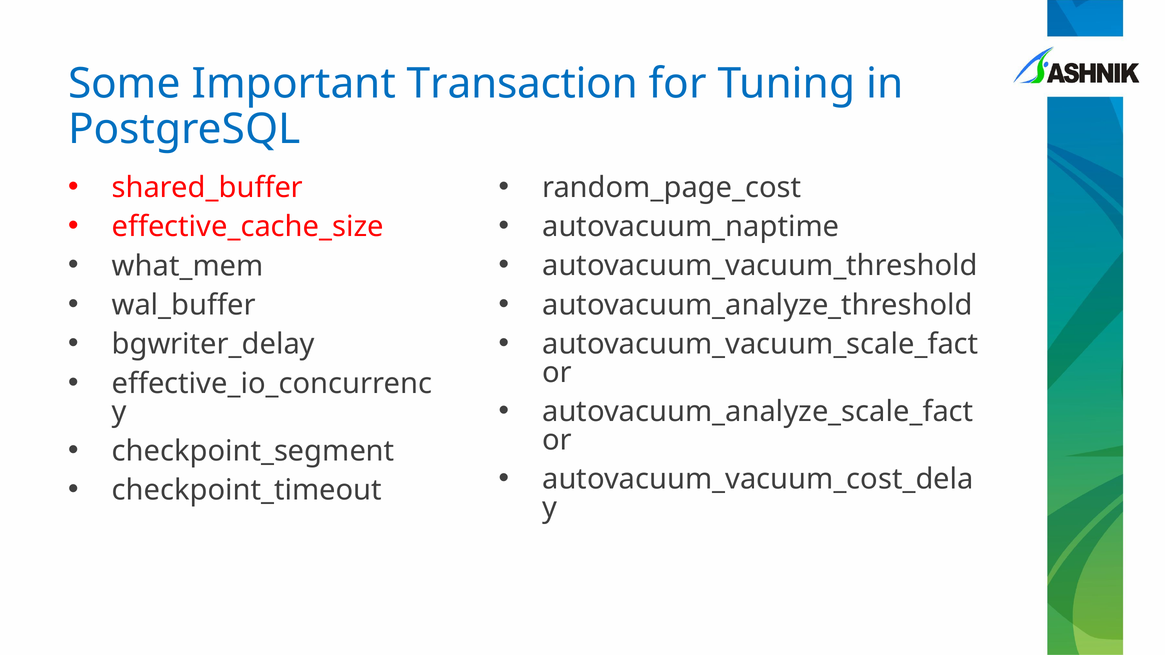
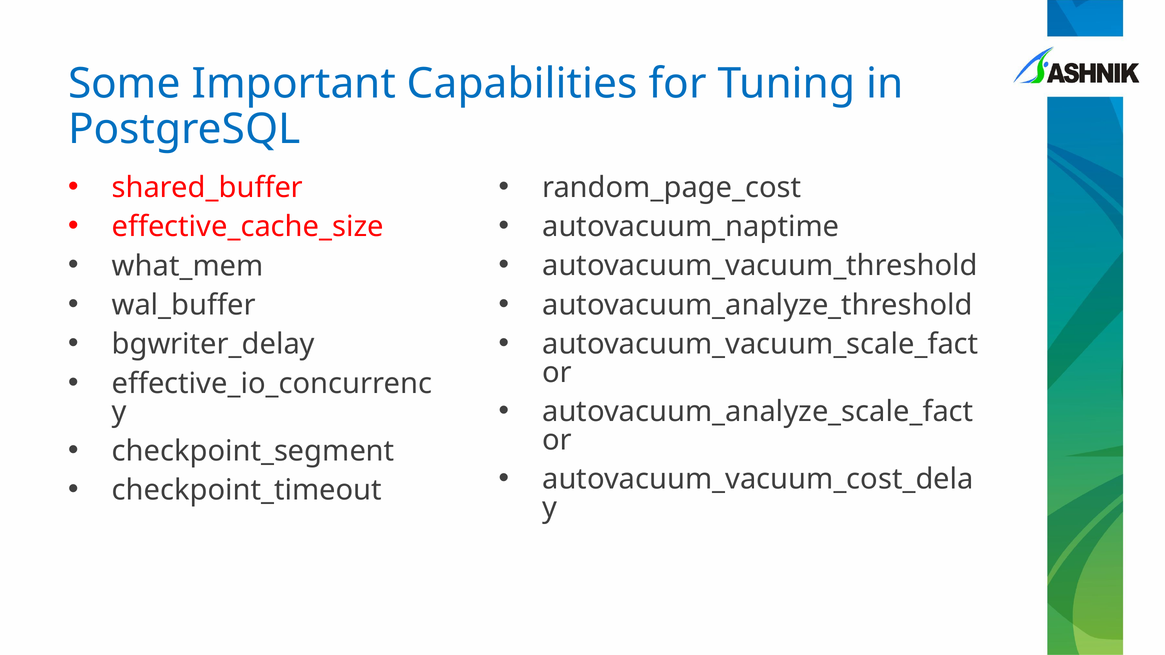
Transaction: Transaction -> Capabilities
